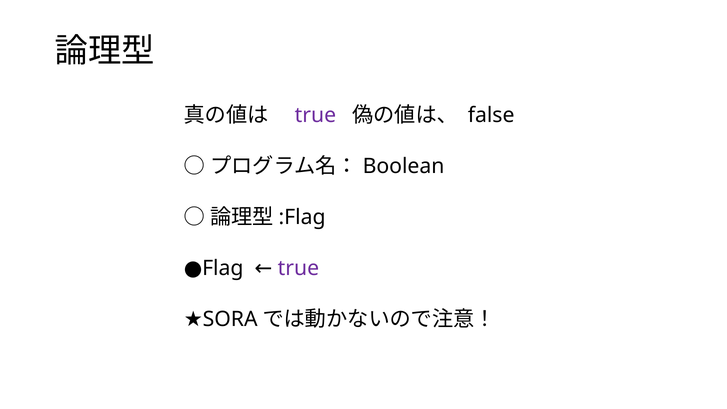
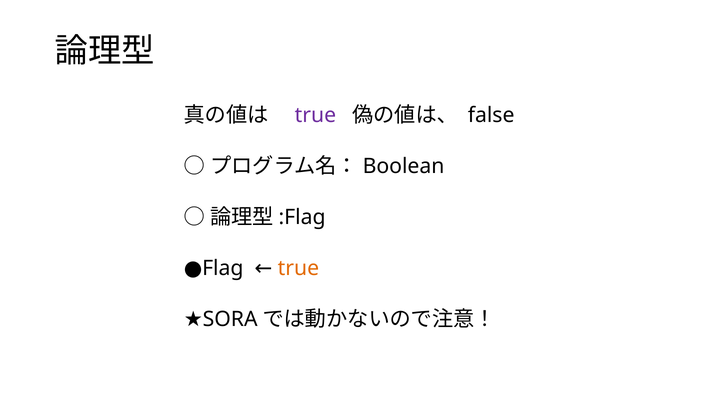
true at (298, 268) colour: purple -> orange
